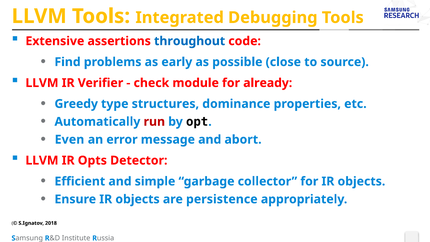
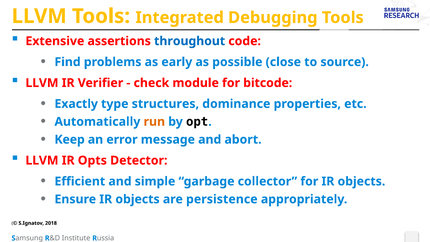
already: already -> bitcode
Greedy: Greedy -> Exactly
run colour: red -> orange
Even: Even -> Keep
